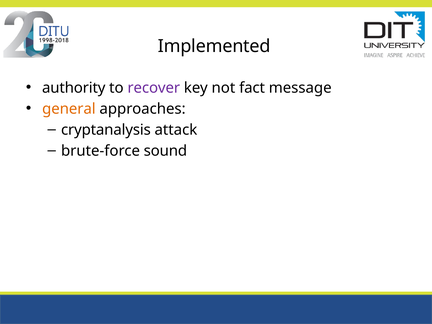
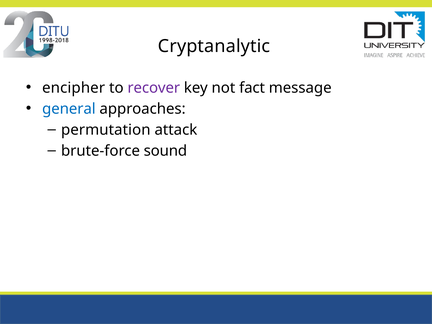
Implemented: Implemented -> Cryptanalytic
authority: authority -> encipher
general colour: orange -> blue
cryptanalysis: cryptanalysis -> permutation
